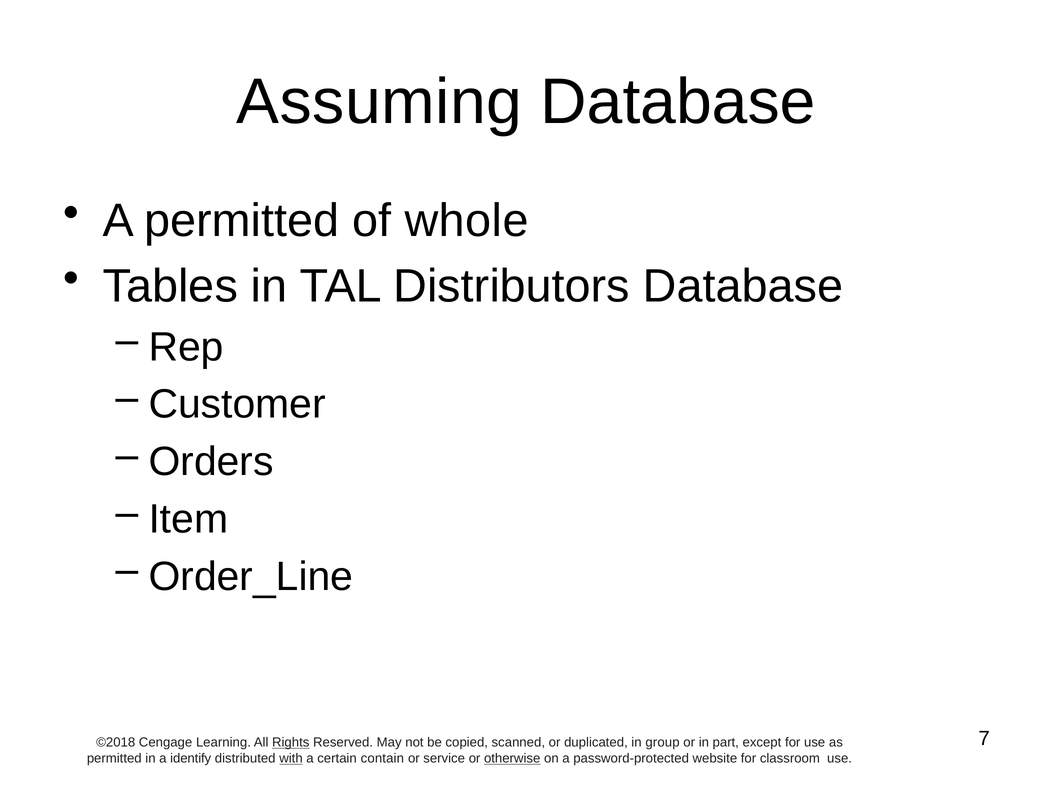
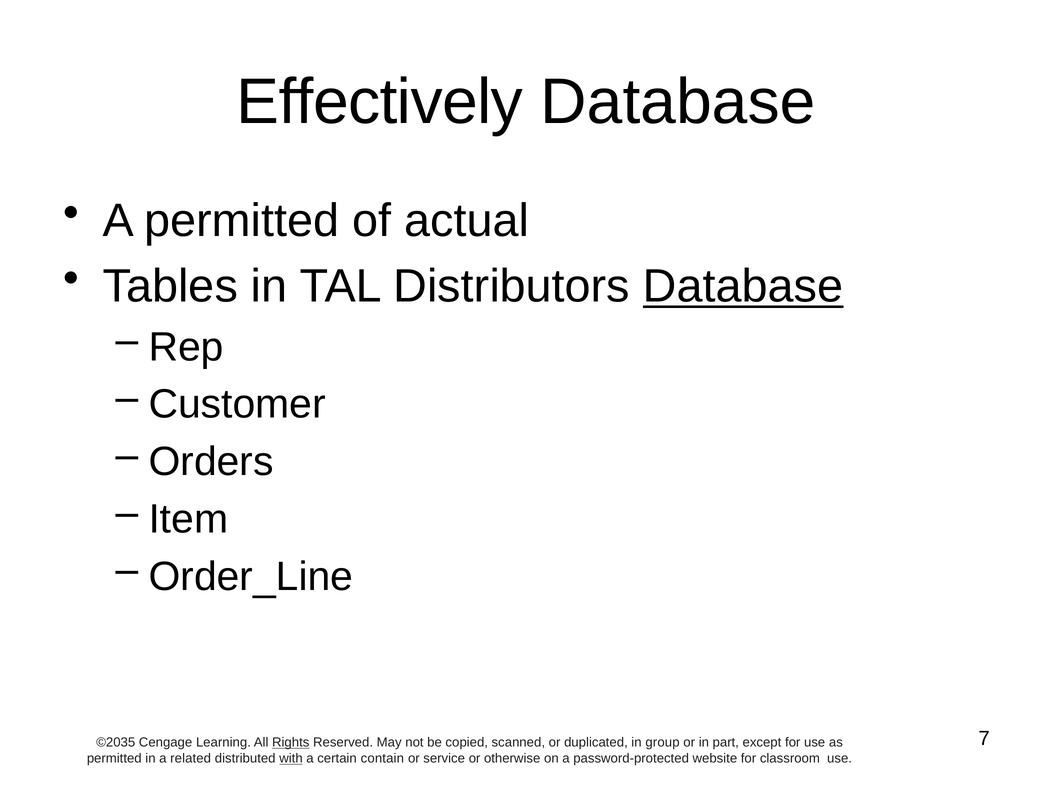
Assuming: Assuming -> Effectively
whole: whole -> actual
Database at (743, 286) underline: none -> present
©2018: ©2018 -> ©2035
identify: identify -> related
otherwise underline: present -> none
